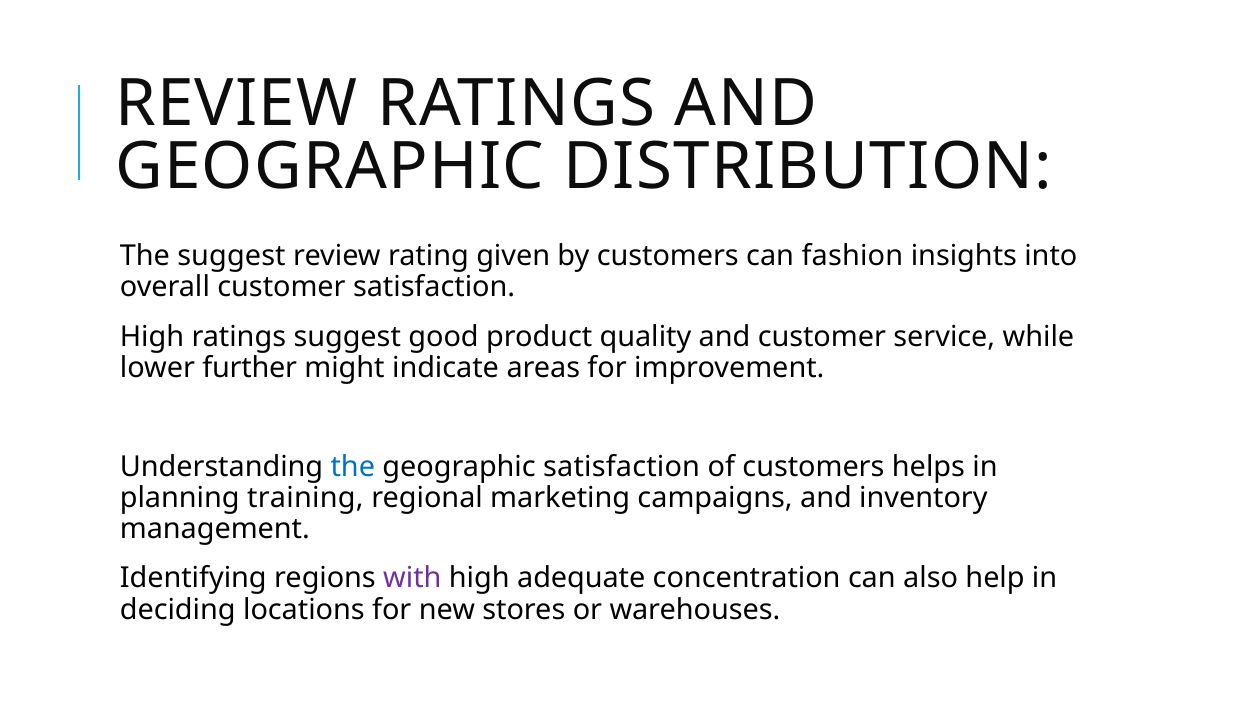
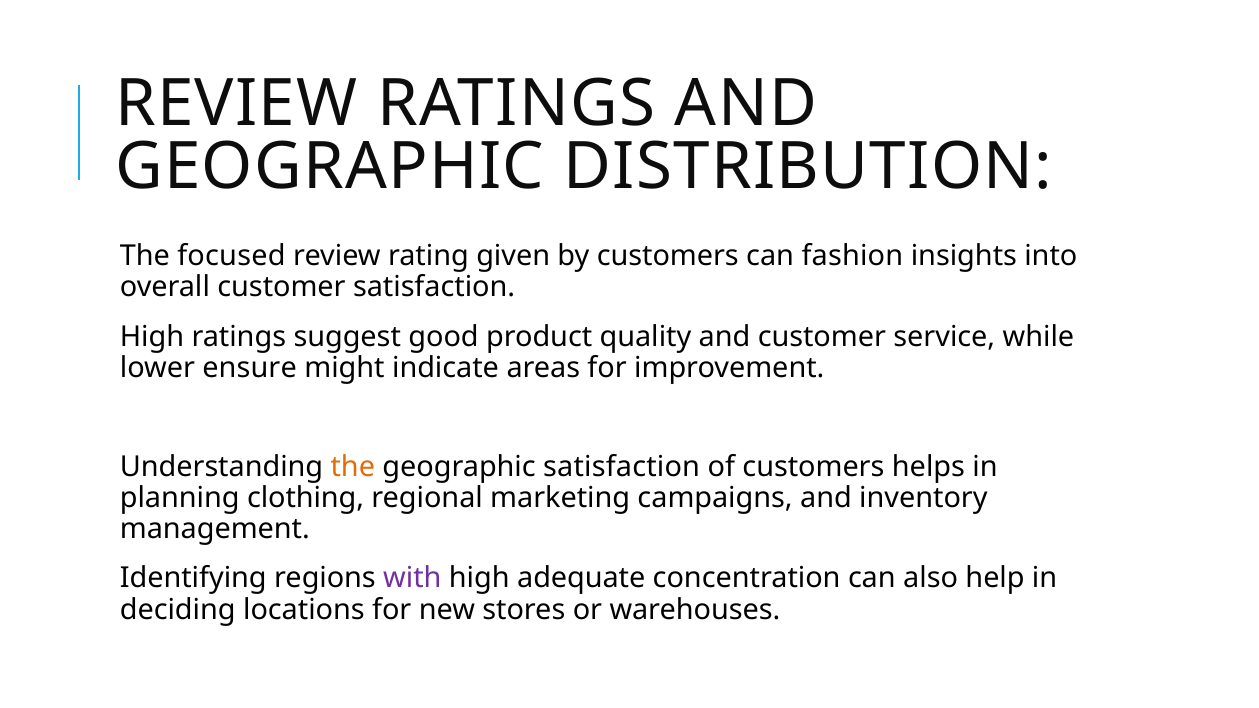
The suggest: suggest -> focused
further: further -> ensure
the at (353, 467) colour: blue -> orange
training: training -> clothing
